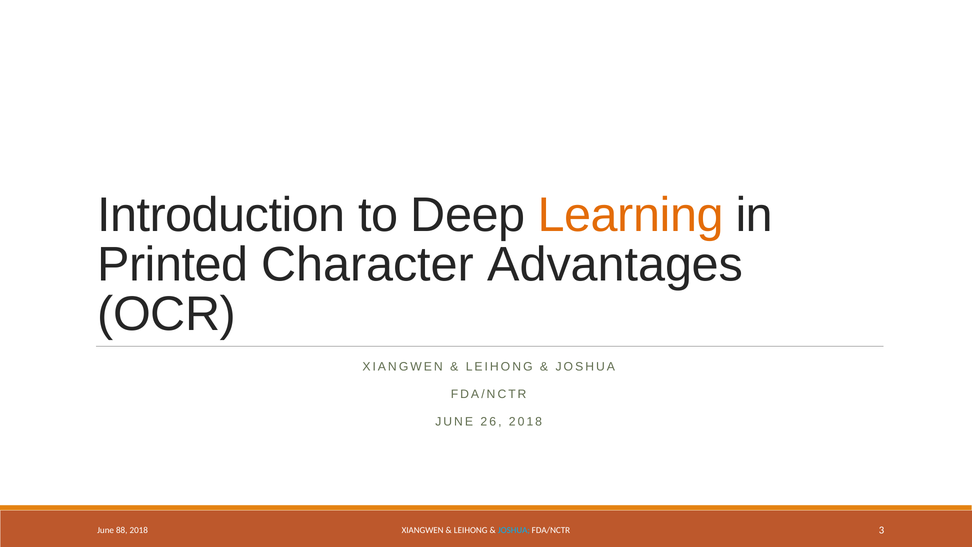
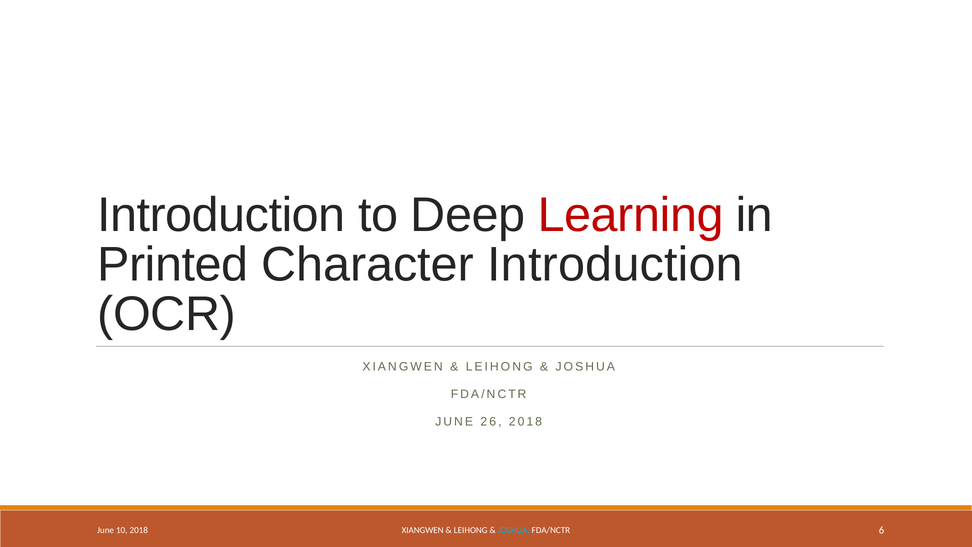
Learning colour: orange -> red
Character Advantages: Advantages -> Introduction
3: 3 -> 6
88: 88 -> 10
